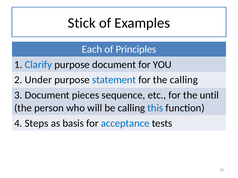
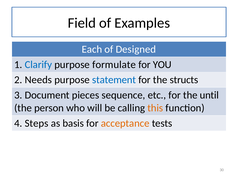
Stick: Stick -> Field
Principles: Principles -> Designed
purpose document: document -> formulate
Under: Under -> Needs
the calling: calling -> structs
this colour: blue -> orange
acceptance colour: blue -> orange
